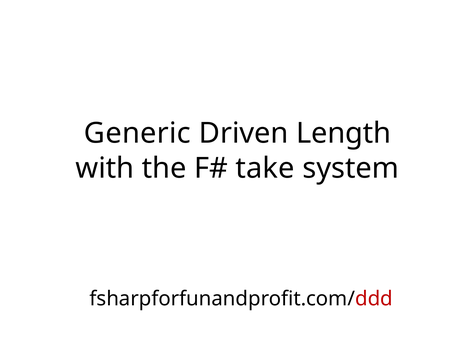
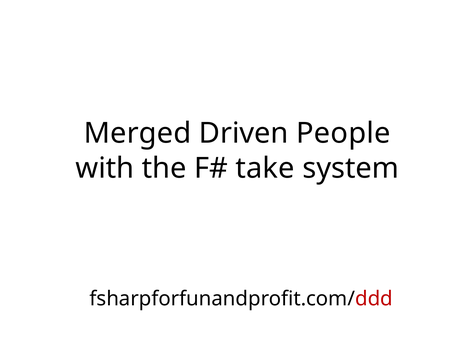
Generic: Generic -> Merged
Length: Length -> People
